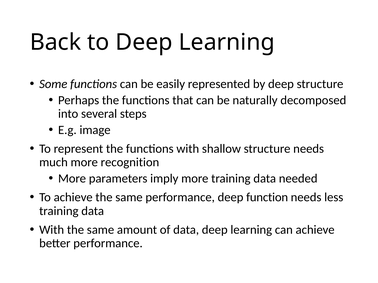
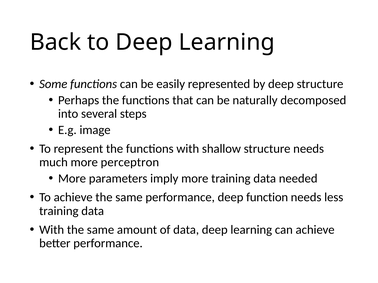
recognition: recognition -> perceptron
